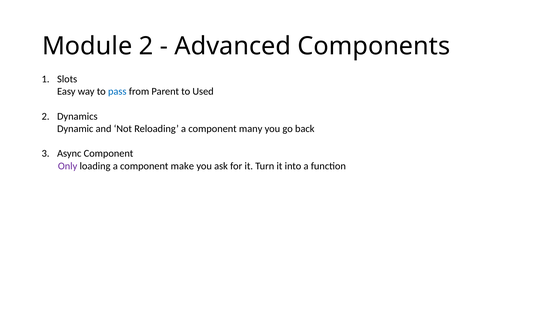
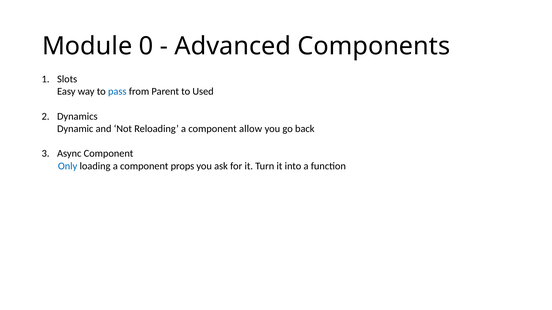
Module 2: 2 -> 0
many: many -> allow
Only colour: purple -> blue
make: make -> props
